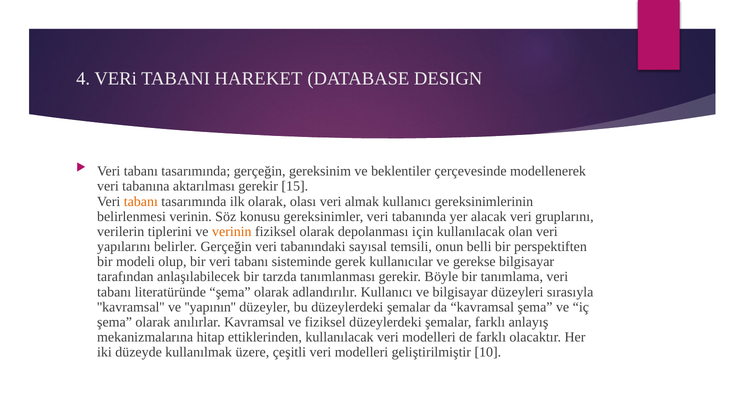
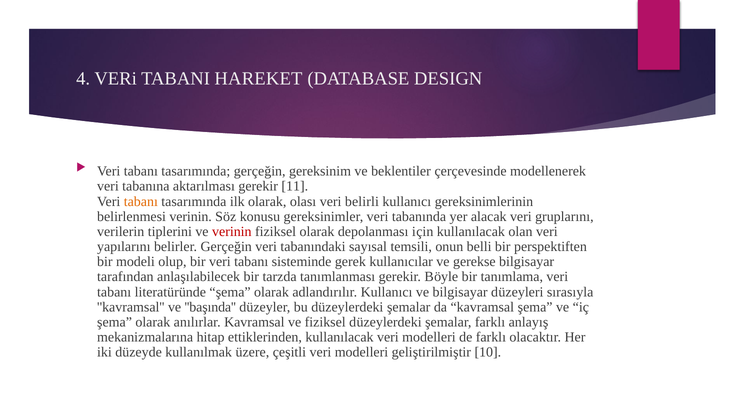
15: 15 -> 11
almak: almak -> belirli
verinin at (232, 232) colour: orange -> red
yapının: yapının -> başında
